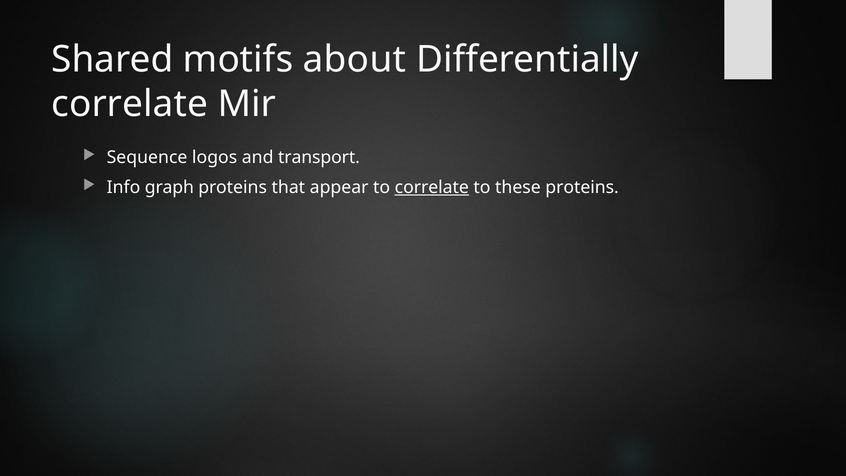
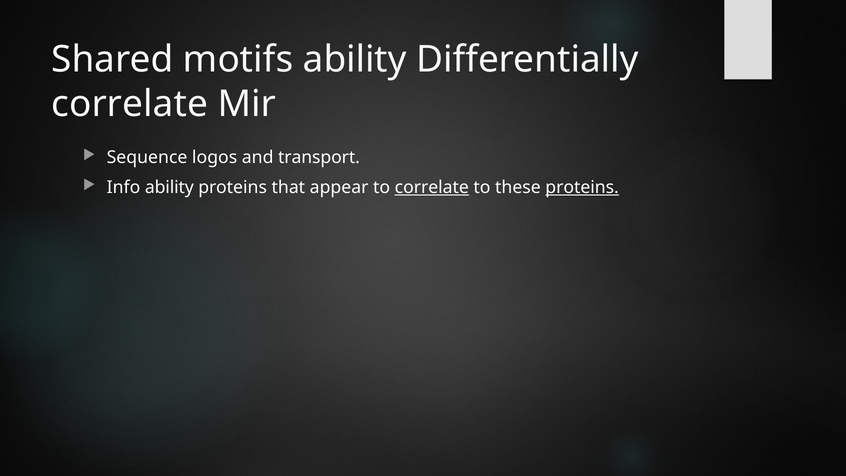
motifs about: about -> ability
Info graph: graph -> ability
proteins at (582, 187) underline: none -> present
